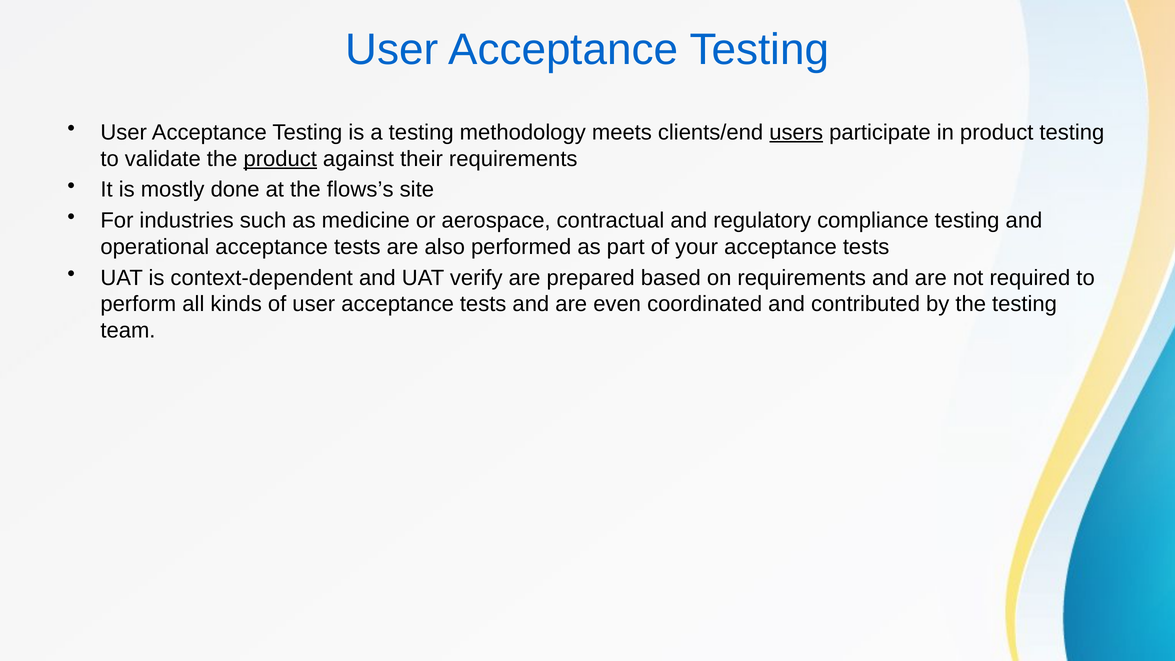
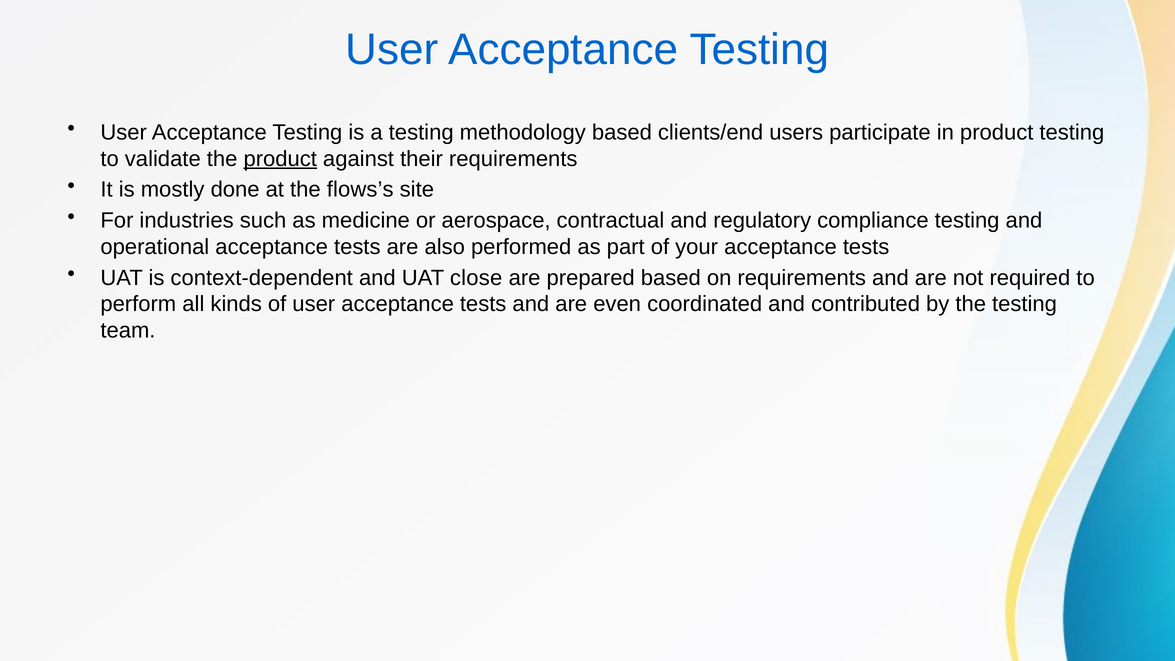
methodology meets: meets -> based
users underline: present -> none
verify: verify -> close
